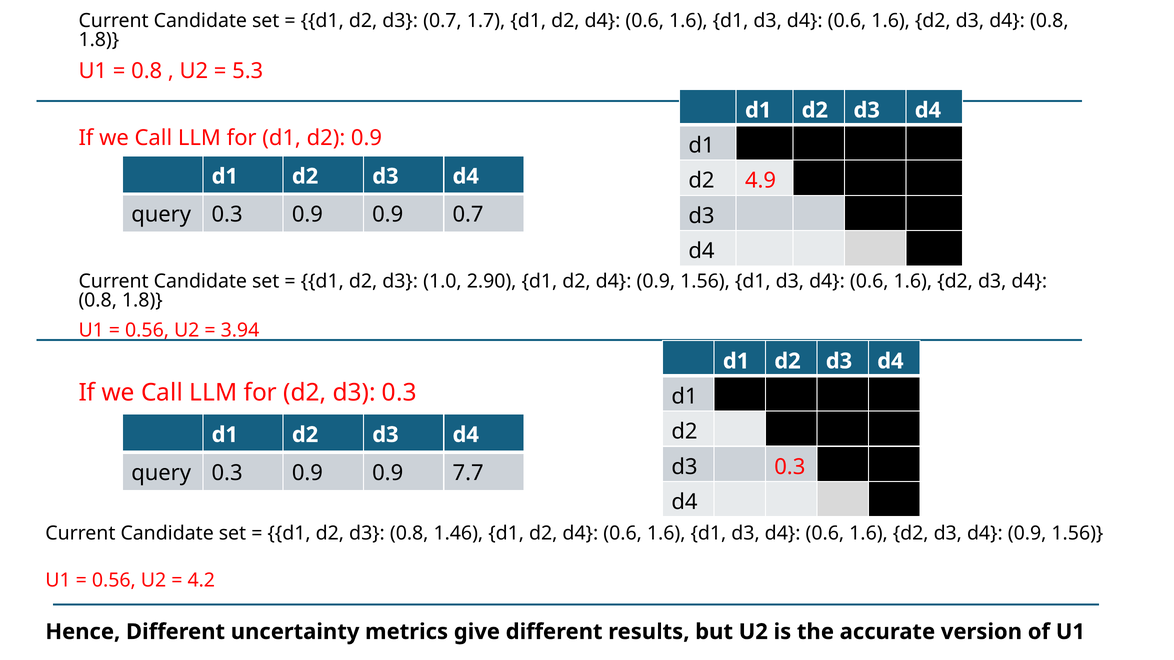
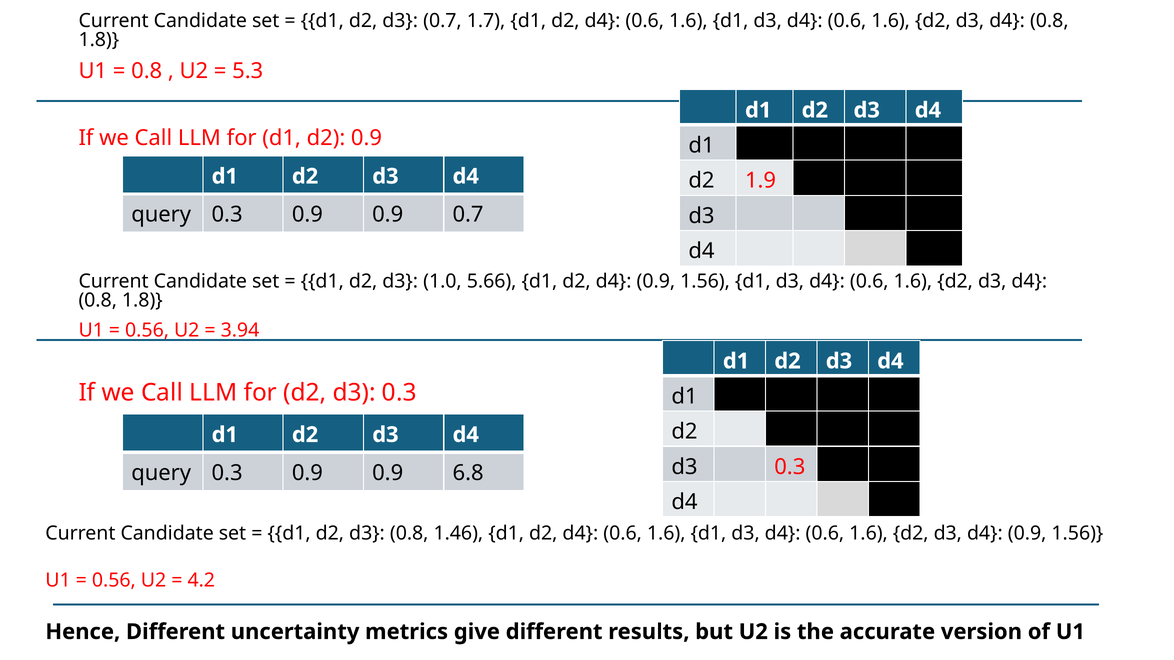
4.9: 4.9 -> 1.9
2.90: 2.90 -> 5.66
7.7: 7.7 -> 6.8
